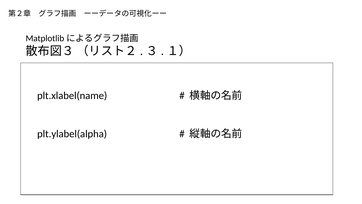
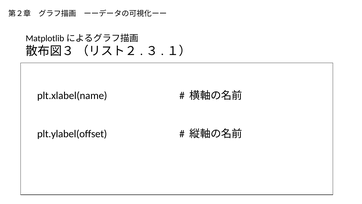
plt.ylabel(alpha: plt.ylabel(alpha -> plt.ylabel(offset
